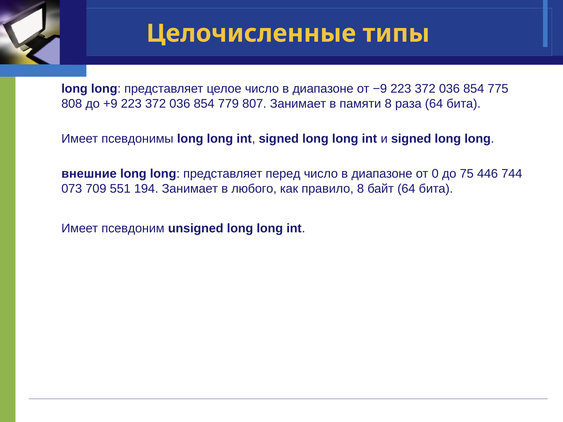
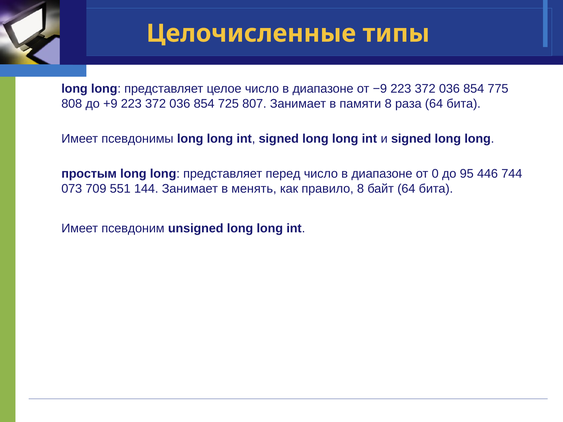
779: 779 -> 725
внешние: внешние -> простым
75: 75 -> 95
194: 194 -> 144
любого: любого -> менять
